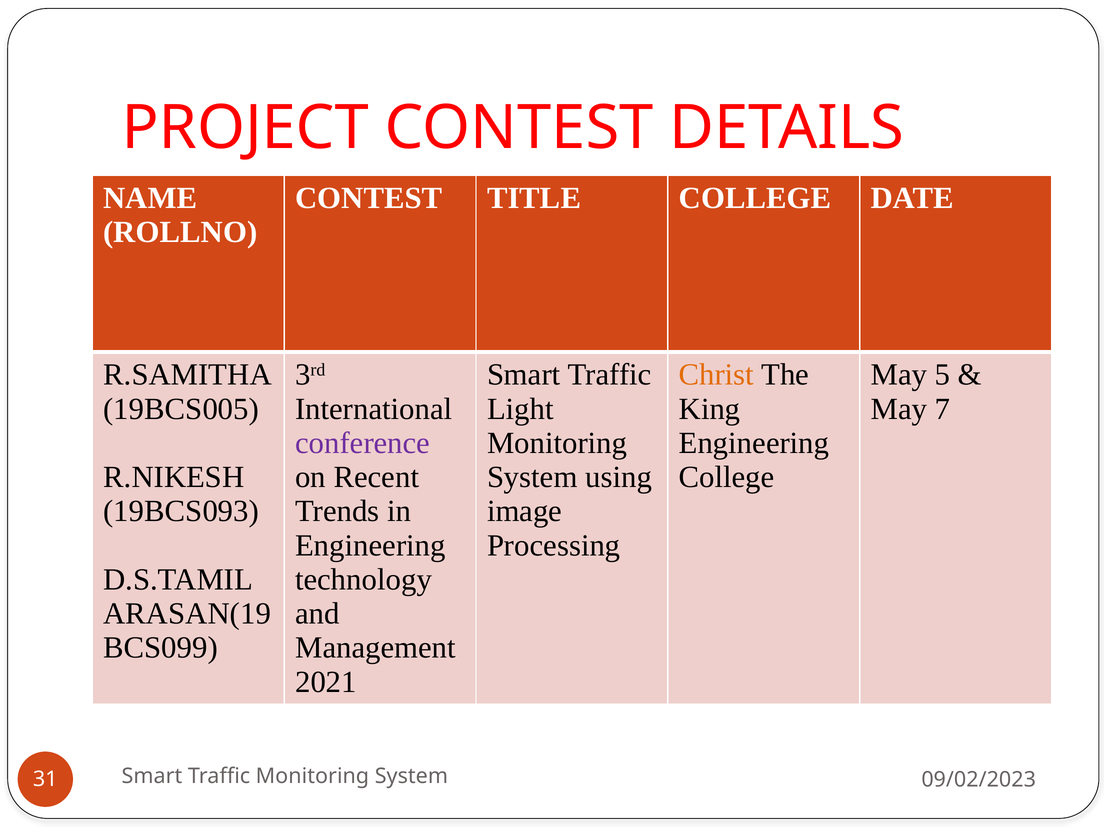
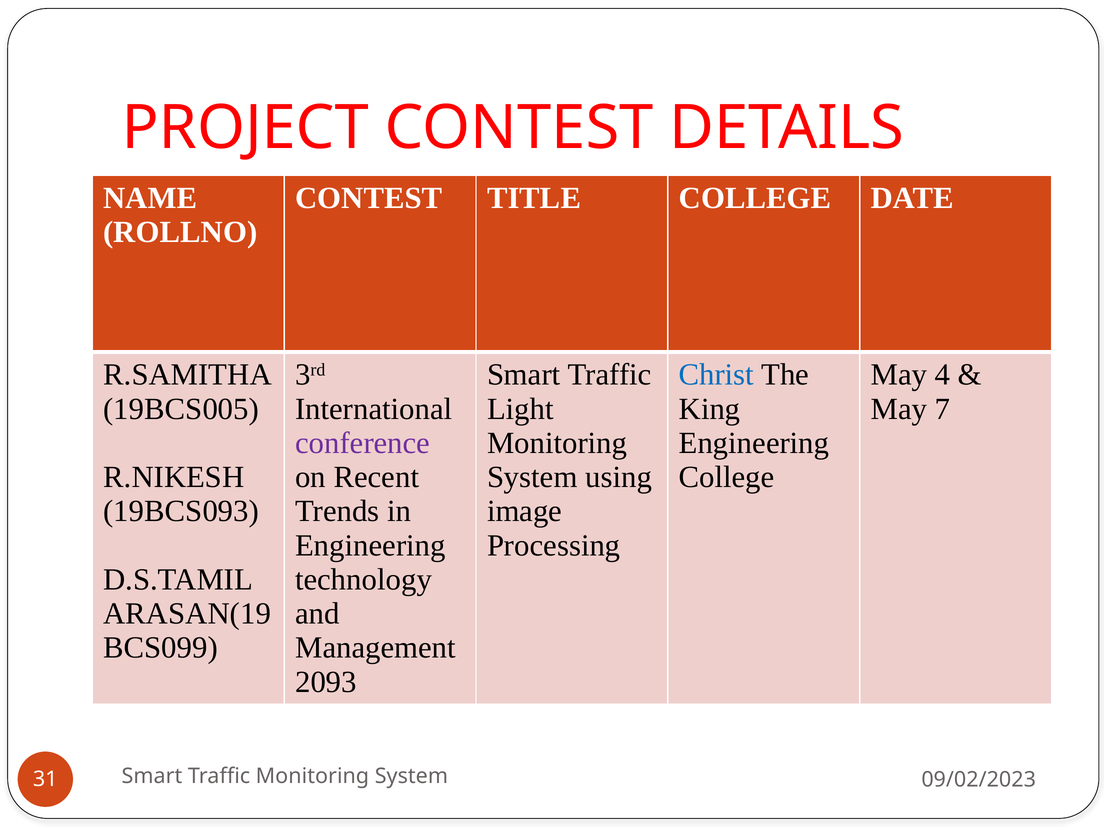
Christ colour: orange -> blue
5: 5 -> 4
2021: 2021 -> 2093
